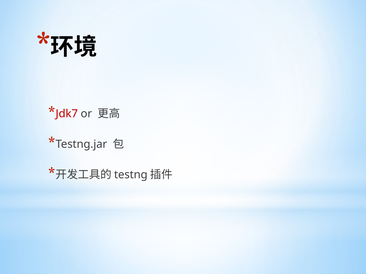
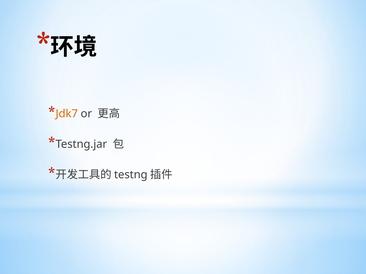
Jdk7 colour: red -> orange
